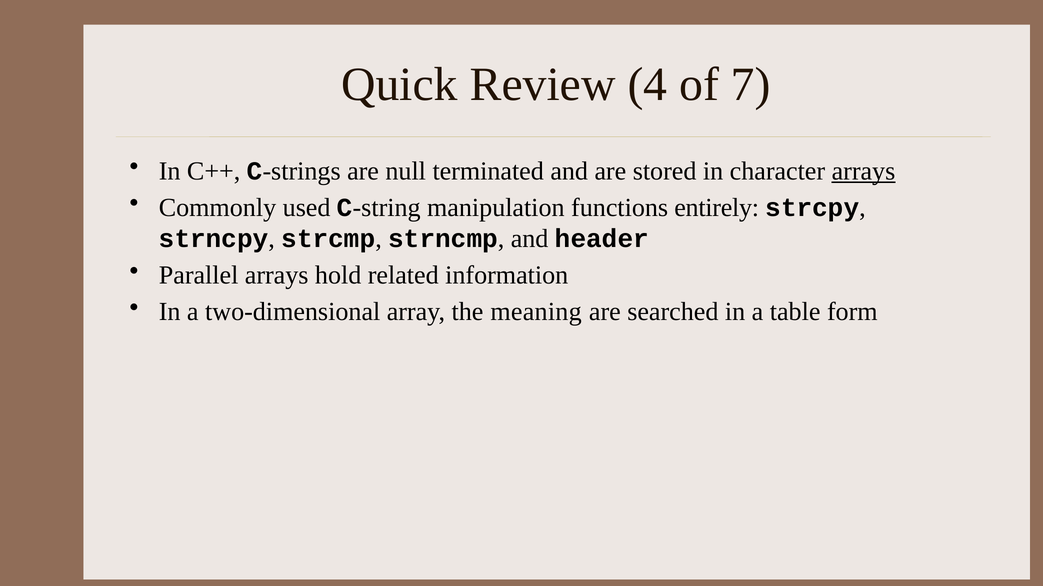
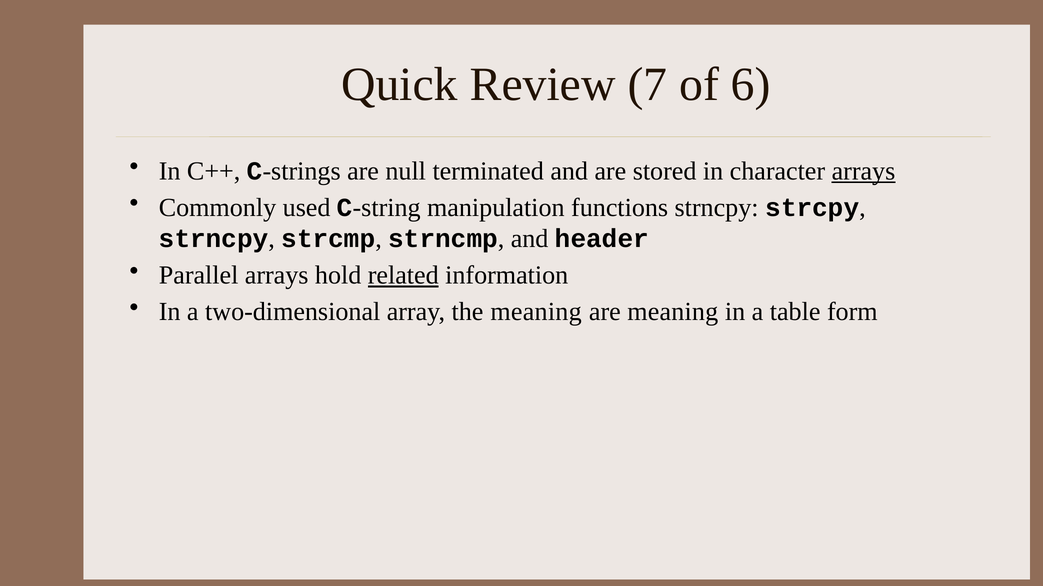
4: 4 -> 7
7: 7 -> 6
functions entirely: entirely -> strncpy
related underline: none -> present
are searched: searched -> meaning
